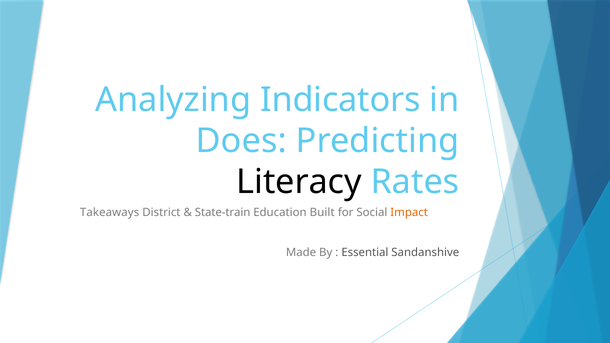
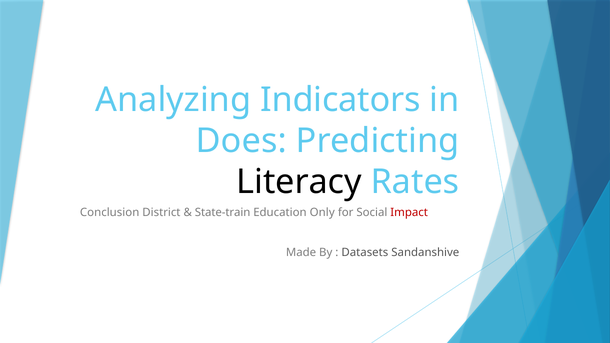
Takeaways: Takeaways -> Conclusion
Built: Built -> Only
Impact colour: orange -> red
Essential: Essential -> Datasets
